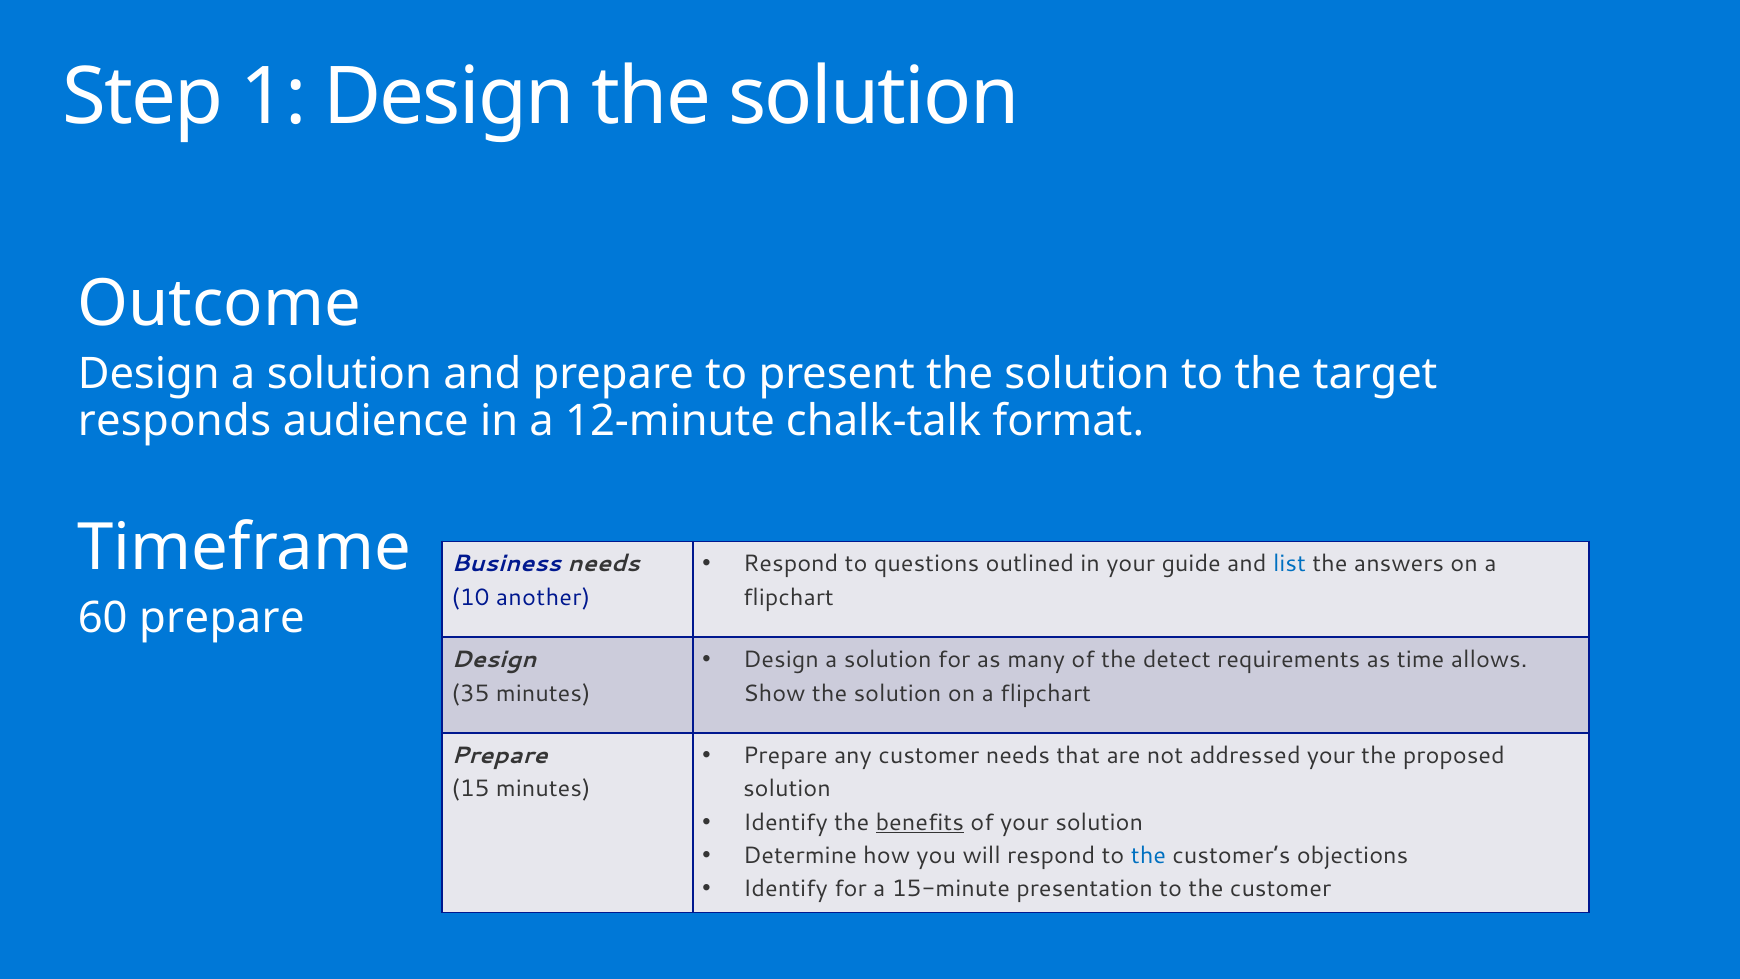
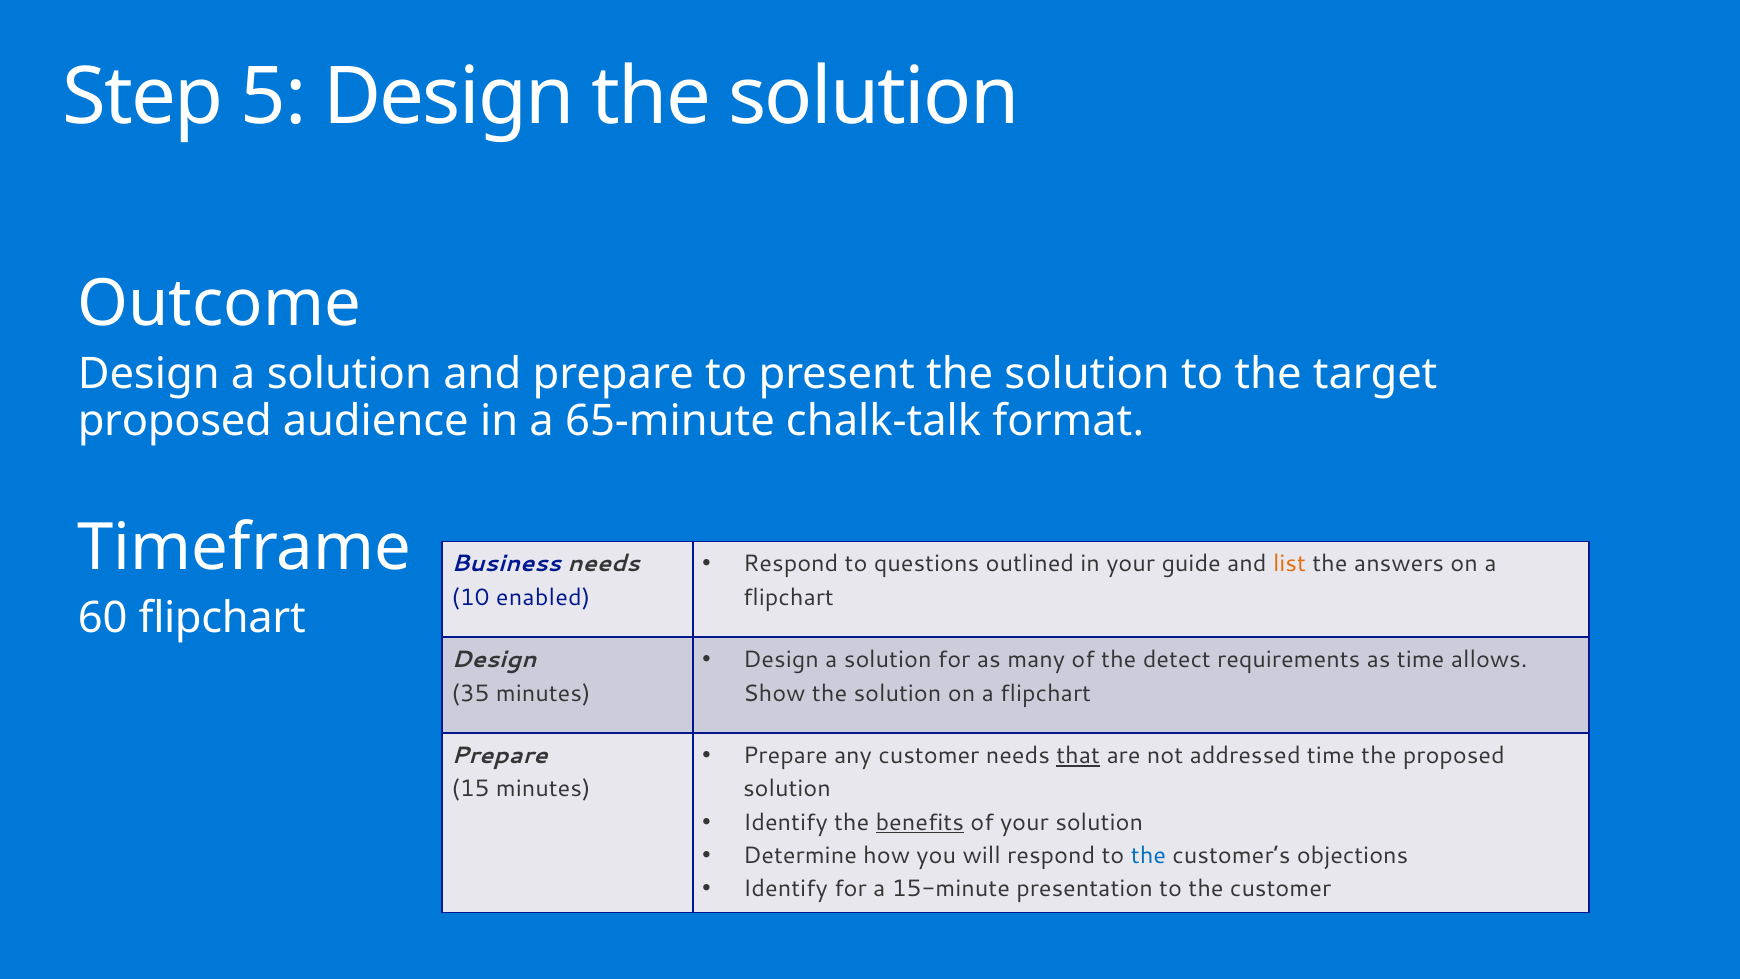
1: 1 -> 5
responds at (174, 421): responds -> proposed
12-minute: 12-minute -> 65-minute
list colour: blue -> orange
another: another -> enabled
60 prepare: prepare -> flipchart
that underline: none -> present
addressed your: your -> time
